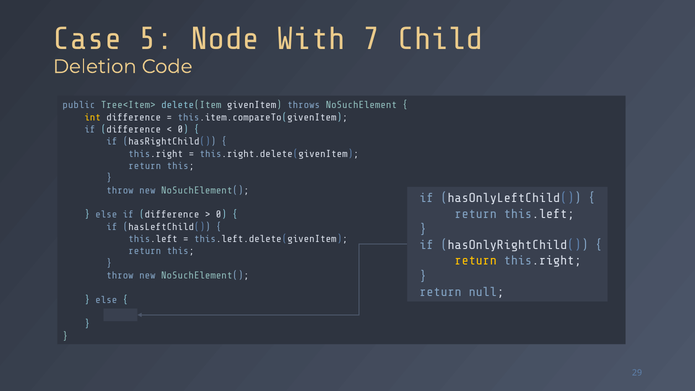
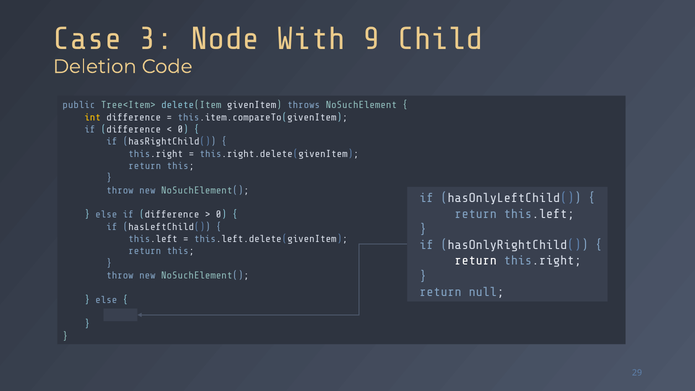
5: 5 -> 3
7: 7 -> 9
return at (476, 261) colour: yellow -> white
